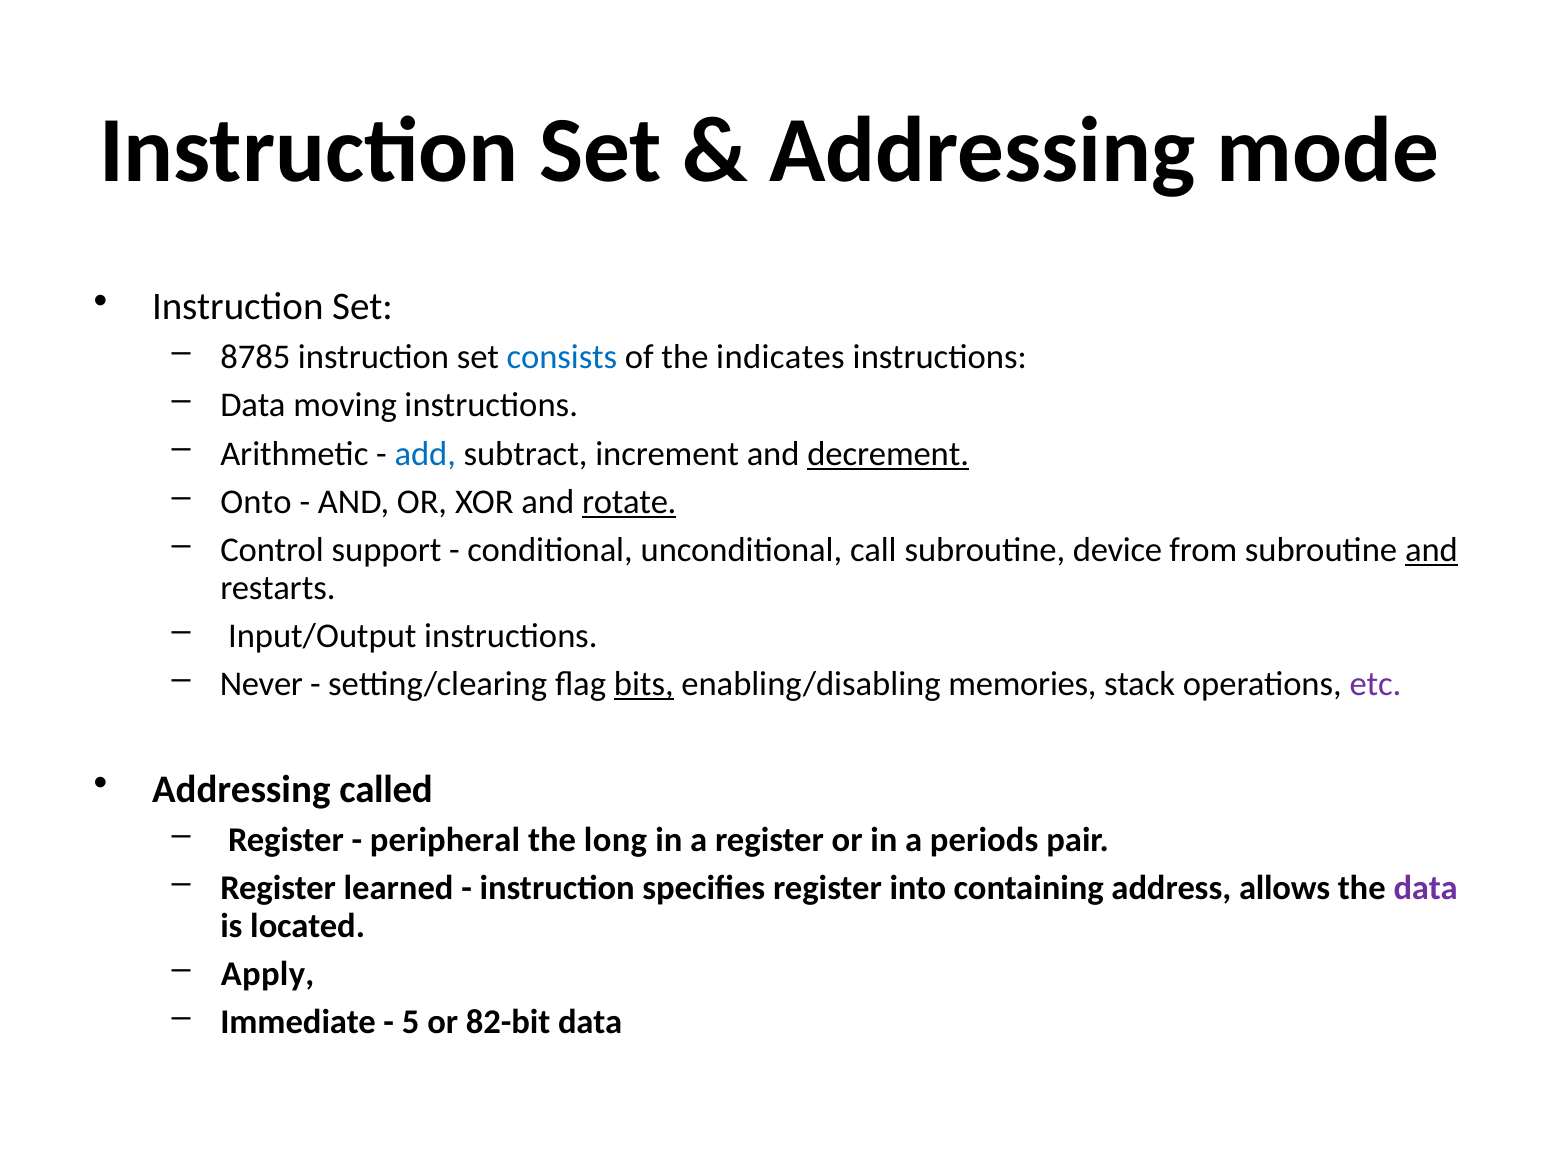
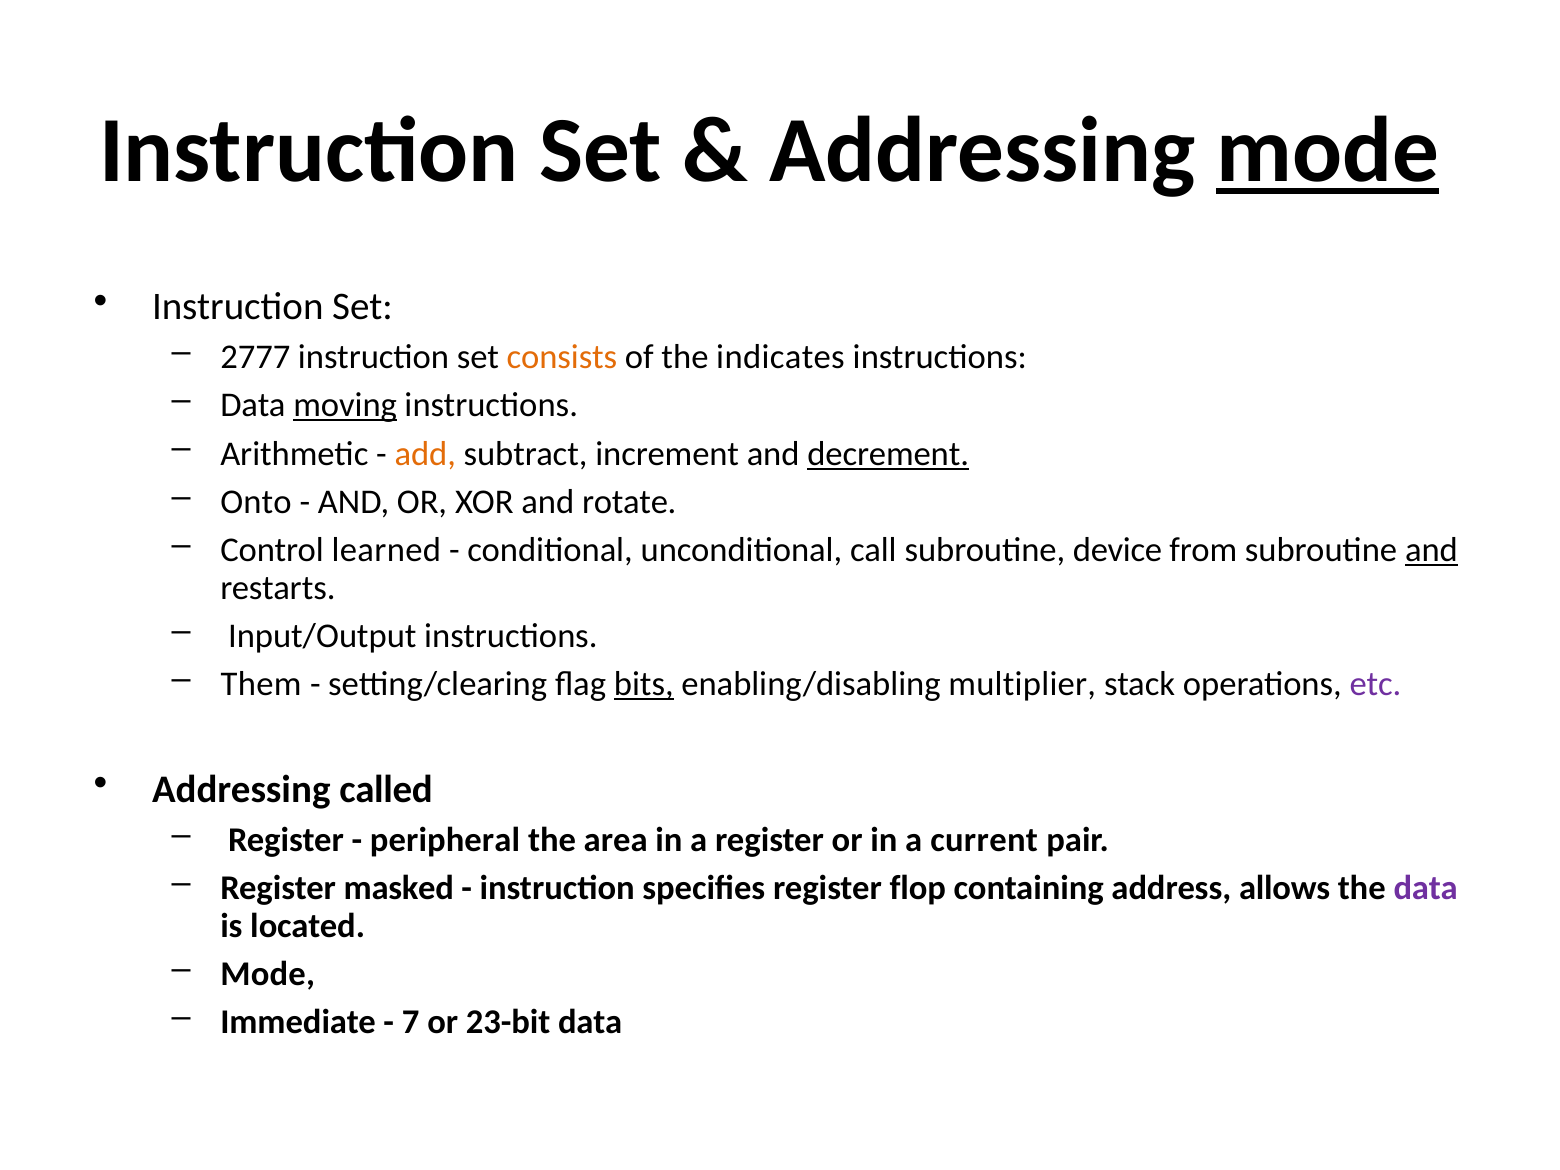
mode at (1328, 151) underline: none -> present
8785: 8785 -> 2777
consists colour: blue -> orange
moving underline: none -> present
add colour: blue -> orange
rotate underline: present -> none
support: support -> learned
Never: Never -> Them
memories: memories -> multiplier
long: long -> area
periods: periods -> current
learned: learned -> masked
into: into -> flop
Apply at (268, 974): Apply -> Mode
5: 5 -> 7
82-bit: 82-bit -> 23-bit
